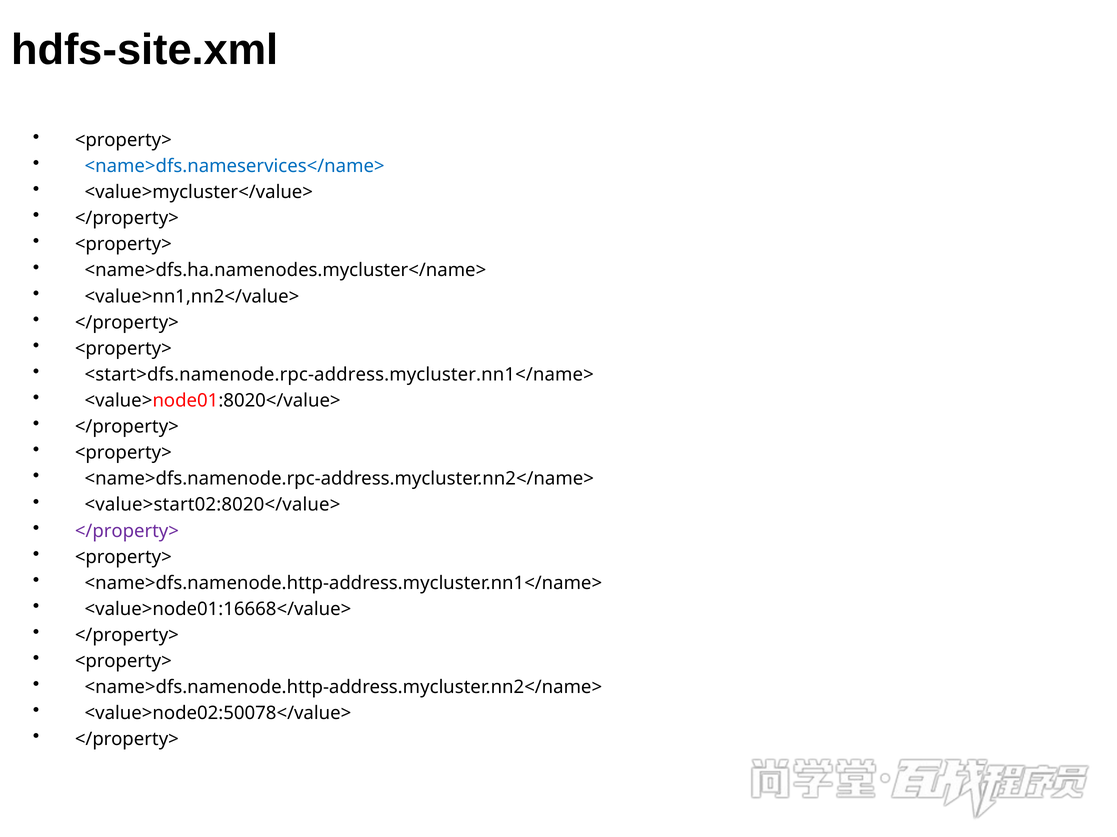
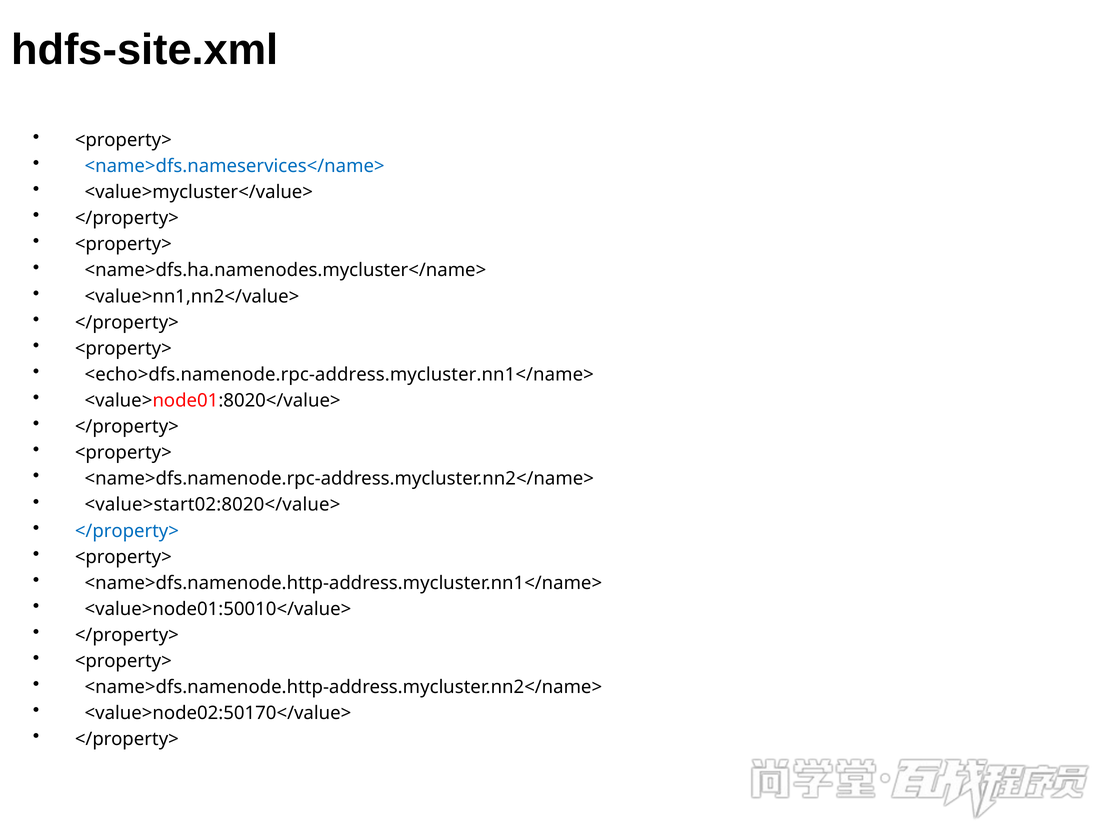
<start>dfs.namenode.rpc-address.mycluster.nn1</name>: <start>dfs.namenode.rpc-address.mycluster.nn1</name> -> <echo>dfs.namenode.rpc-address.mycluster.nn1</name>
</property> at (127, 531) colour: purple -> blue
<value>node01:16668</value>: <value>node01:16668</value> -> <value>node01:50010</value>
<value>node02:50078</value>: <value>node02:50078</value> -> <value>node02:50170</value>
